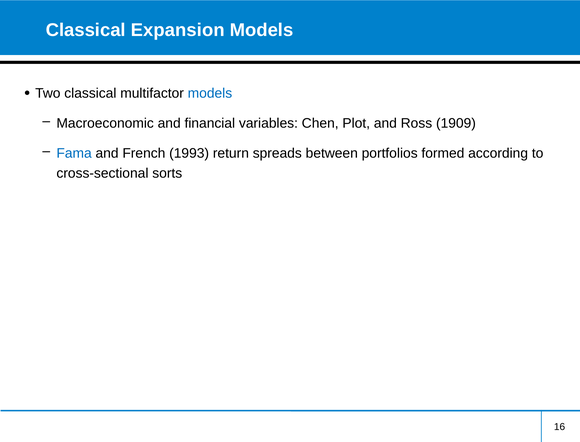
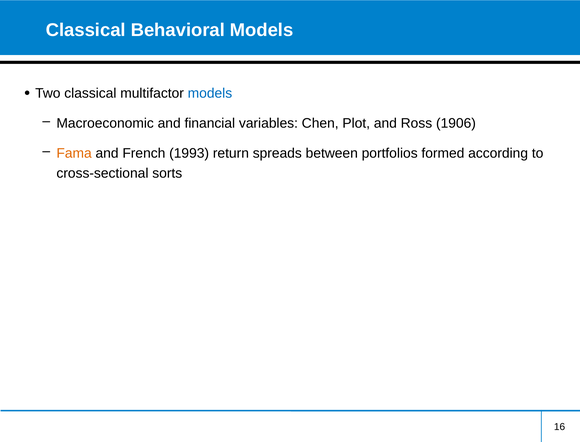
Expansion: Expansion -> Behavioral
1909: 1909 -> 1906
Fama colour: blue -> orange
